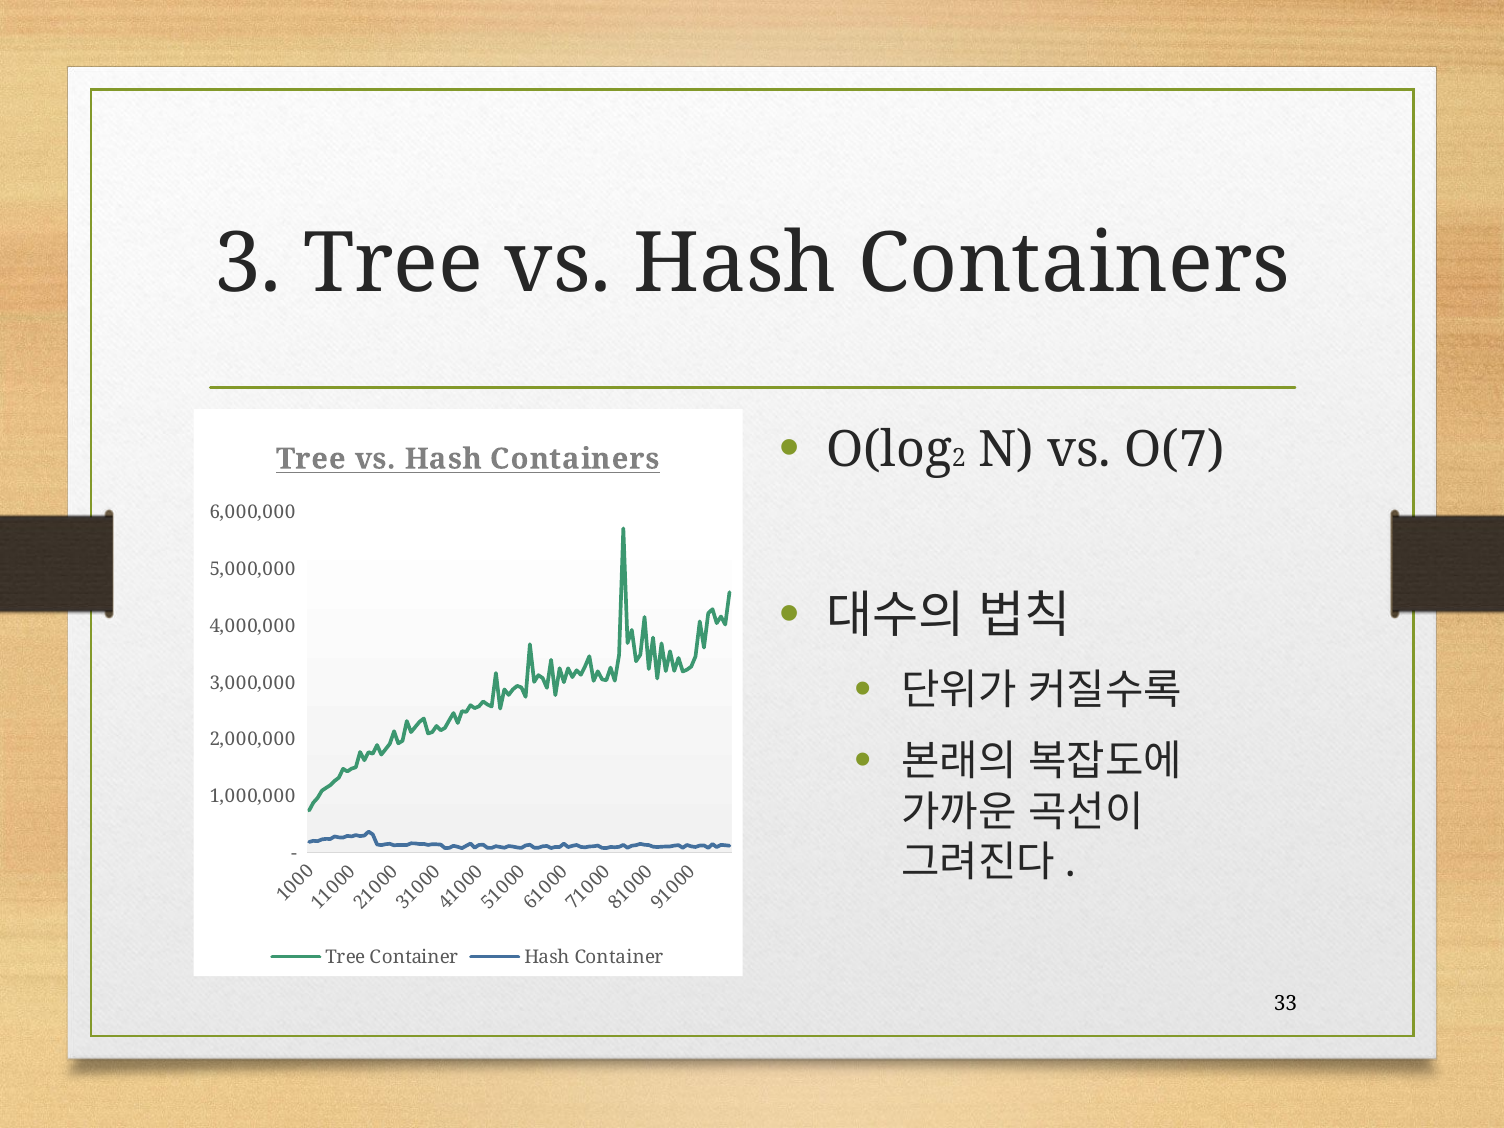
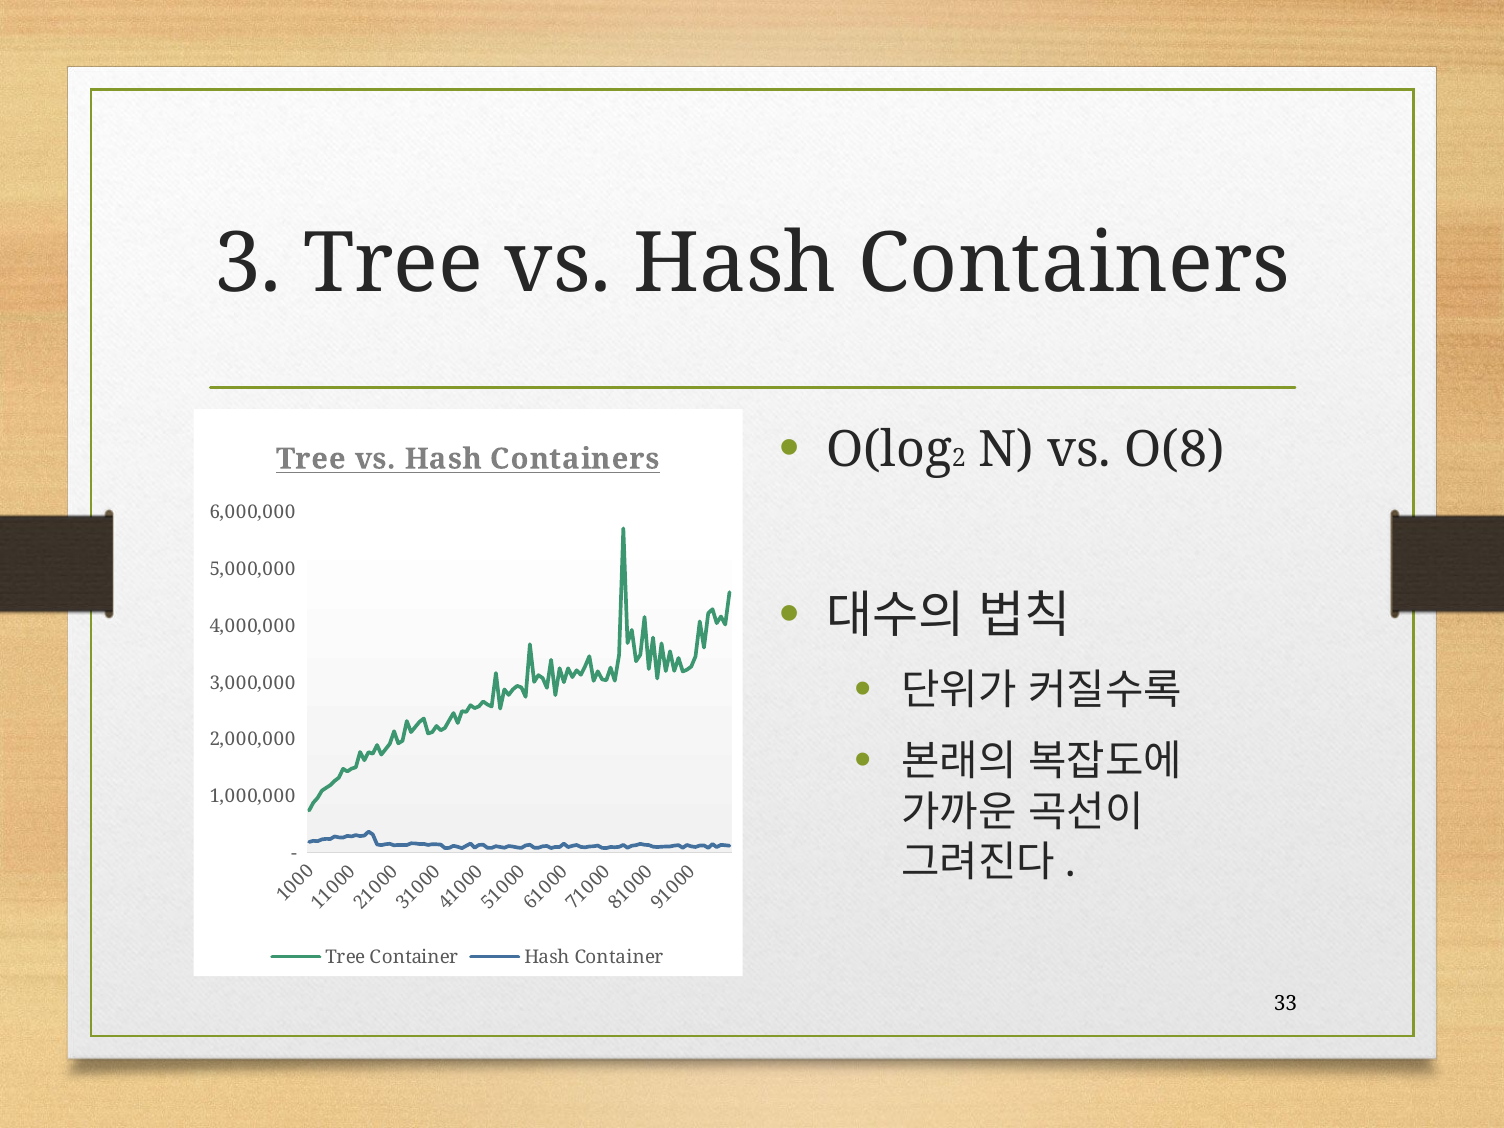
O(7: O(7 -> O(8
